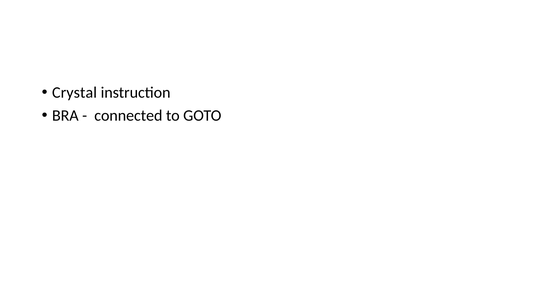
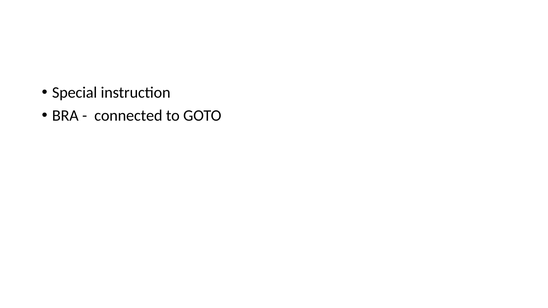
Crystal: Crystal -> Special
